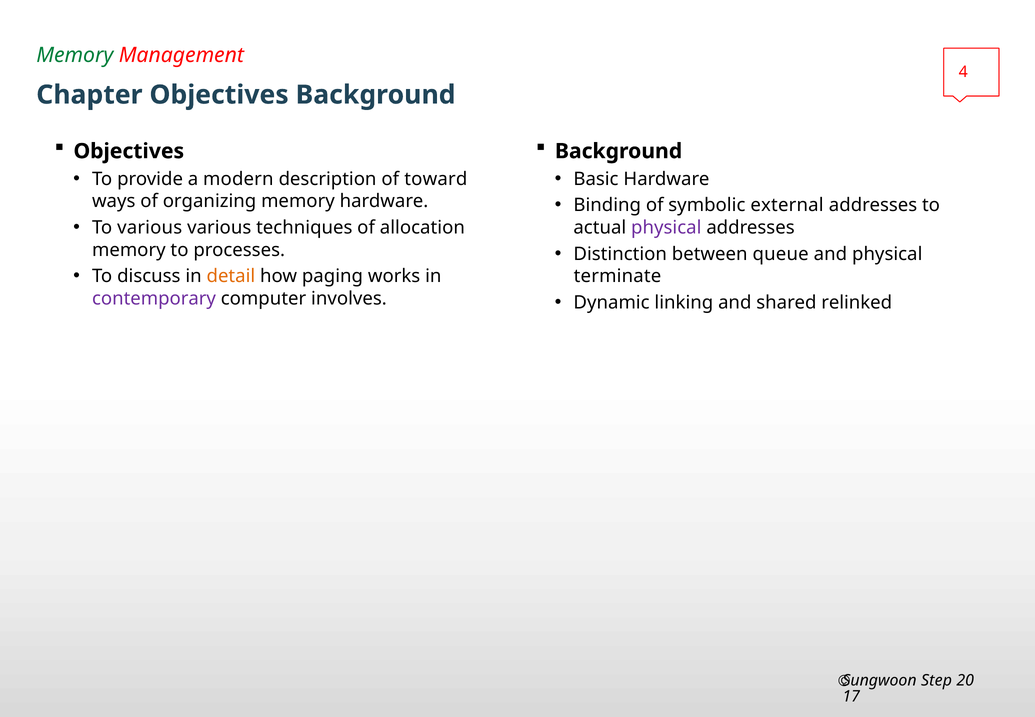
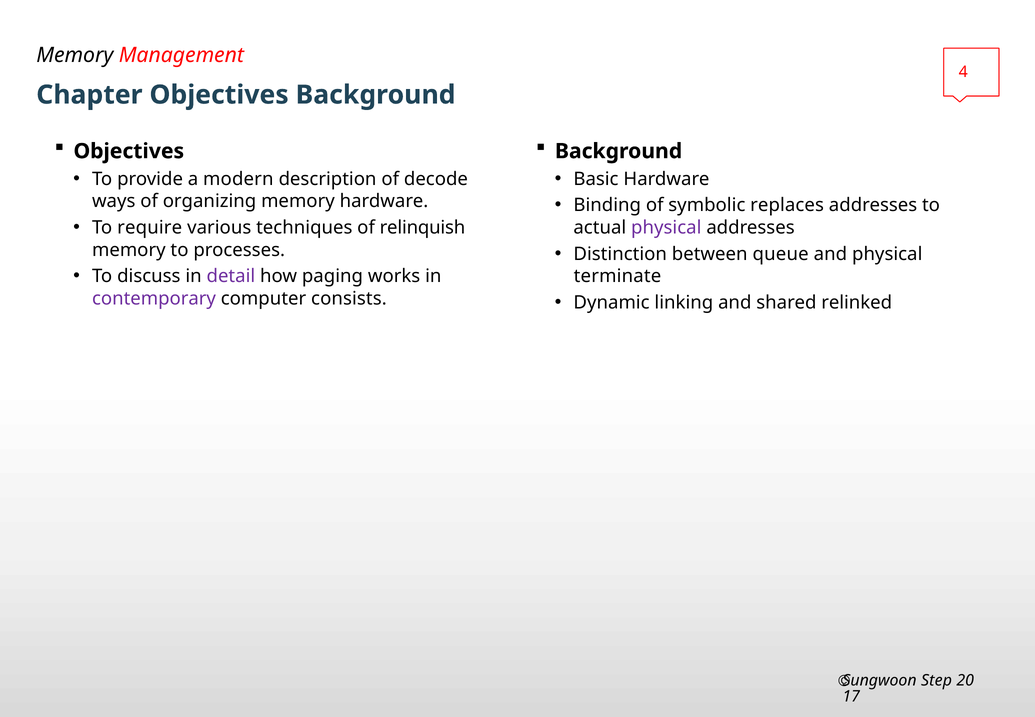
Memory at (75, 55) colour: green -> black
toward: toward -> decode
external: external -> replaces
To various: various -> require
allocation: allocation -> relinquish
detail colour: orange -> purple
involves: involves -> consists
